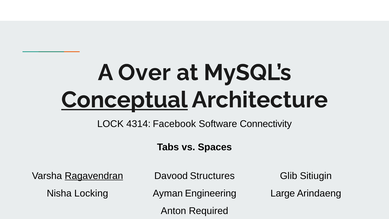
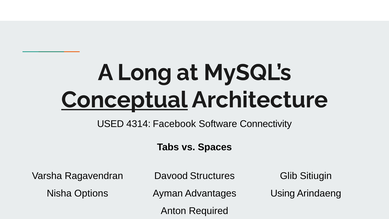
Over: Over -> Long
LOCK: LOCK -> USED
Ragavendran underline: present -> none
Locking: Locking -> Options
Engineering: Engineering -> Advantages
Large: Large -> Using
